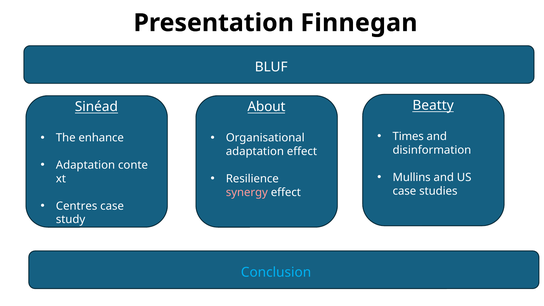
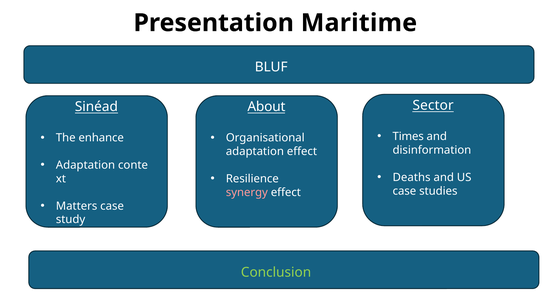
Finnegan: Finnegan -> Maritime
Beatty: Beatty -> Sector
Mullins: Mullins -> Deaths
Centres: Centres -> Matters
Conclusion colour: light blue -> light green
